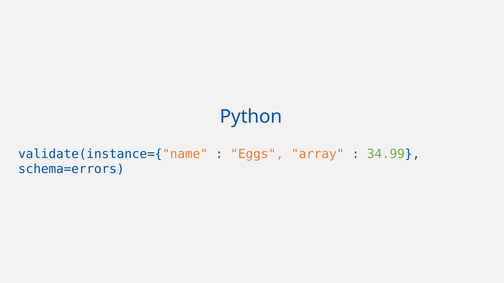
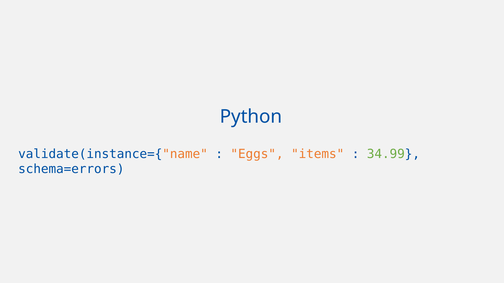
array: array -> items
